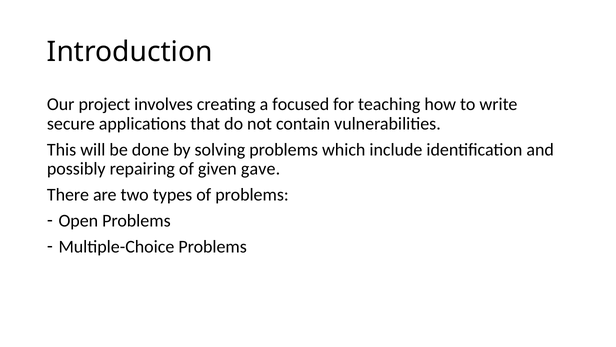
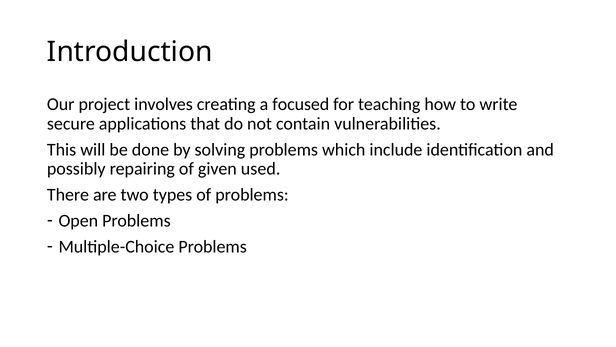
gave: gave -> used
